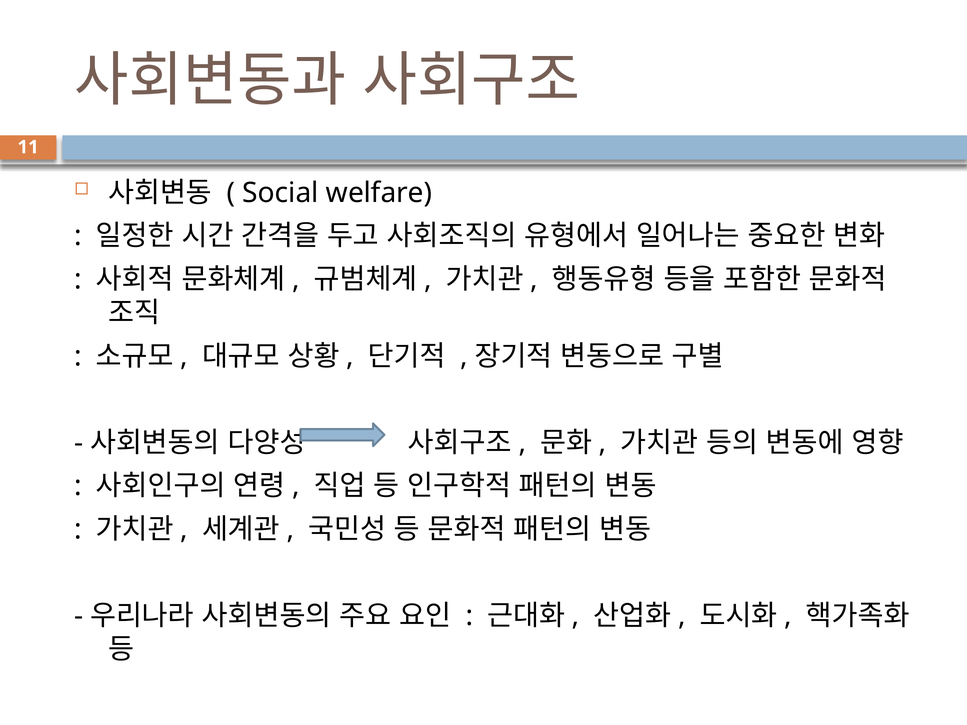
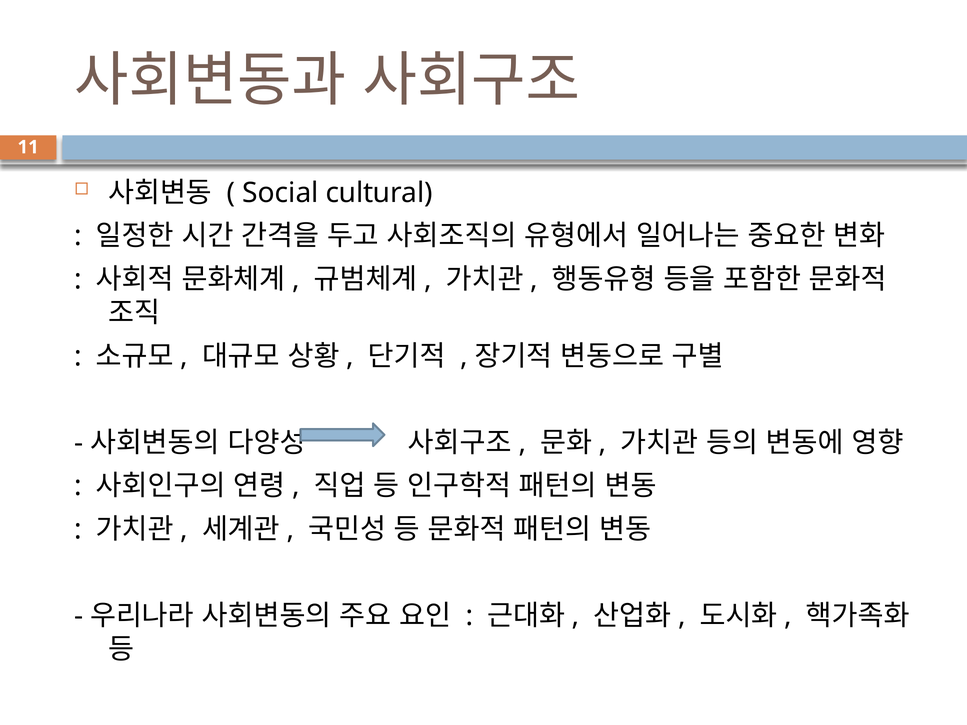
welfare: welfare -> cultural
